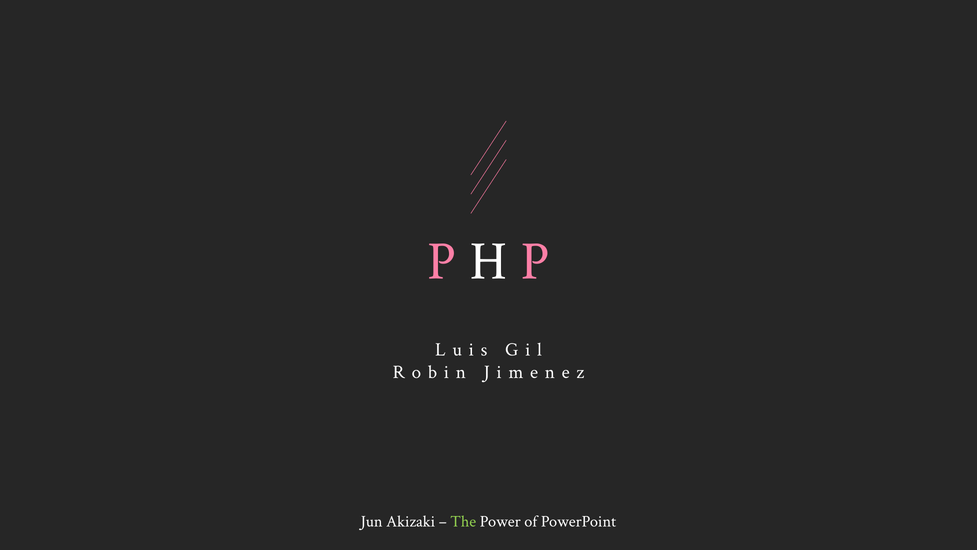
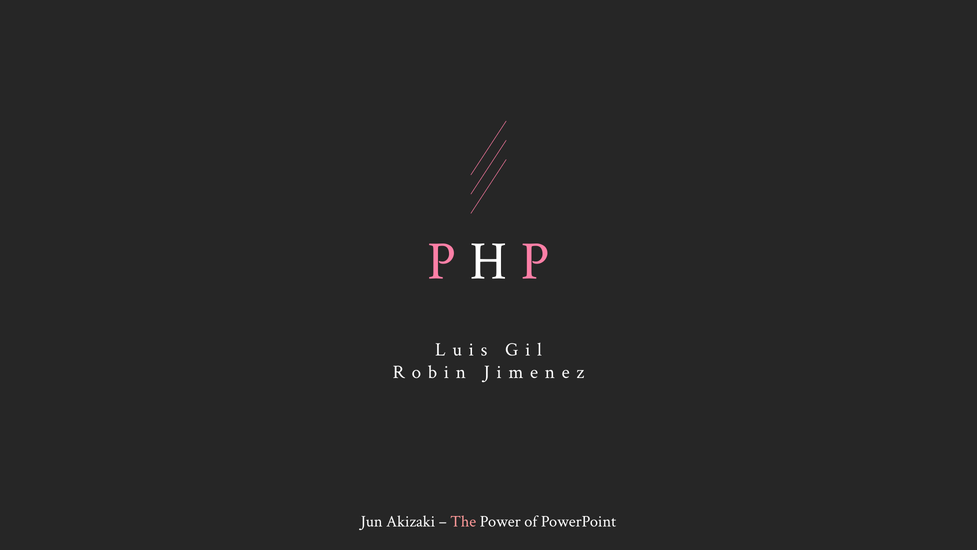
The colour: light green -> pink
